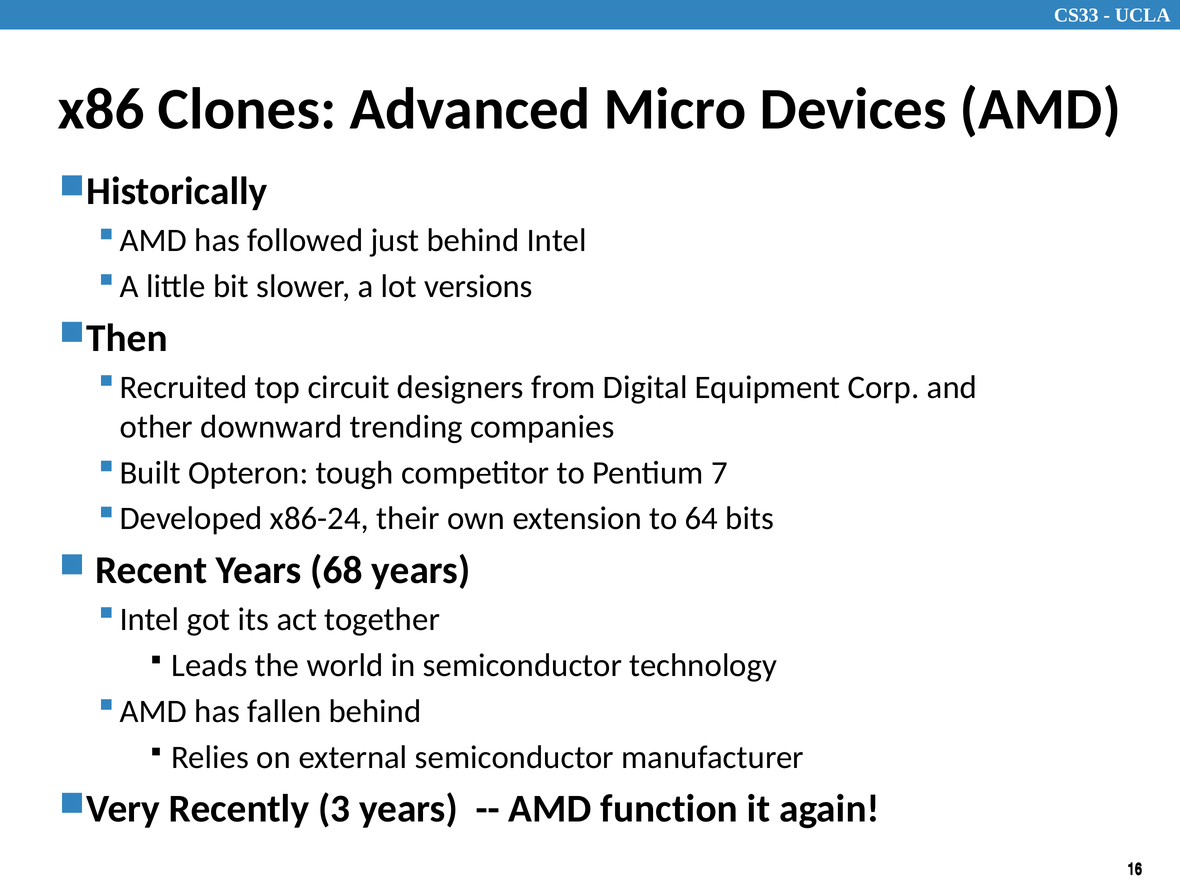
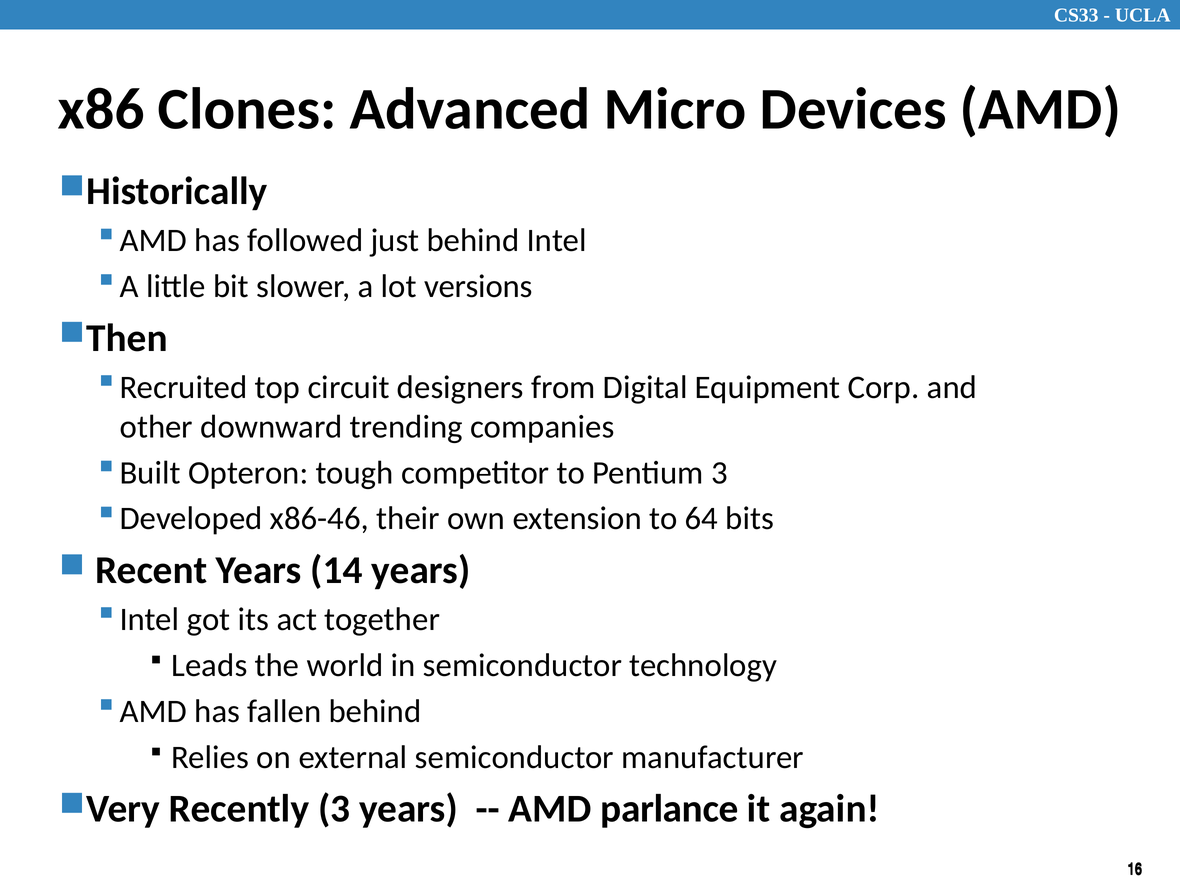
Pentium 7: 7 -> 3
x86-24: x86-24 -> x86-46
68: 68 -> 14
function: function -> parlance
